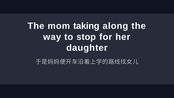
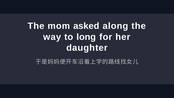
taking: taking -> asked
stop: stop -> long
